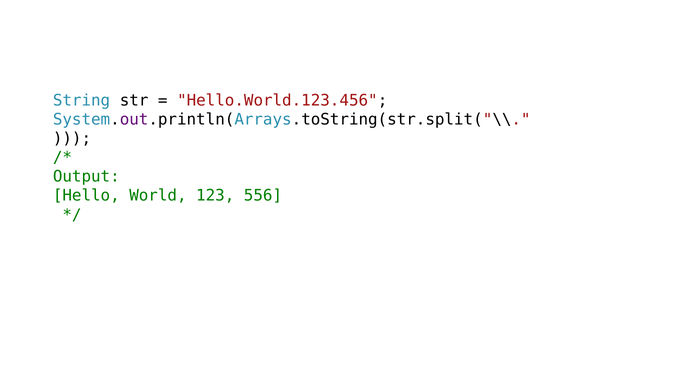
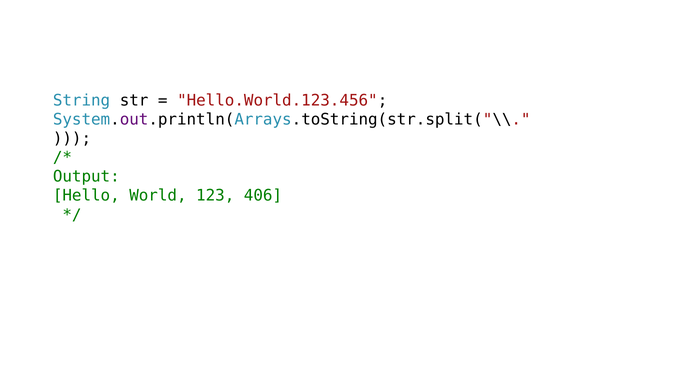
556: 556 -> 406
